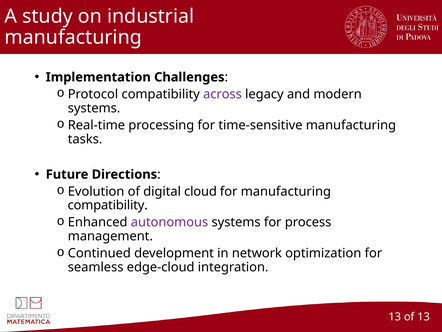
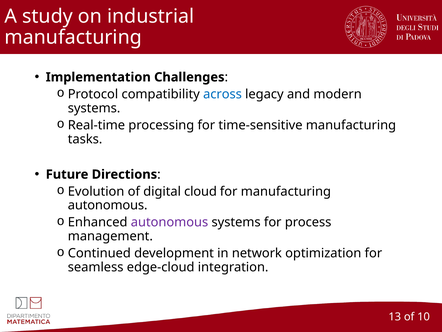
across colour: purple -> blue
compatibility at (108, 205): compatibility -> autonomous
of 13: 13 -> 10
